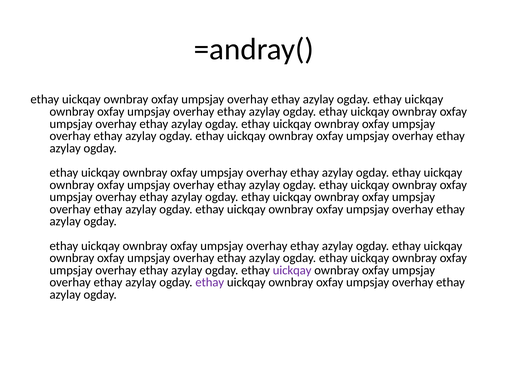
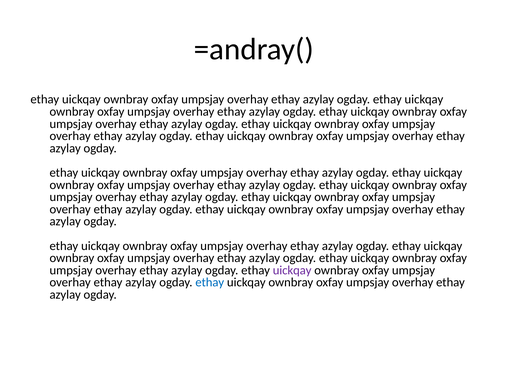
ethay at (210, 282) colour: purple -> blue
